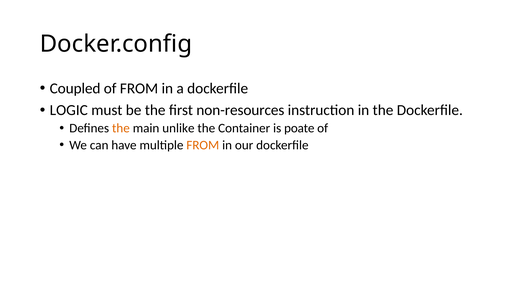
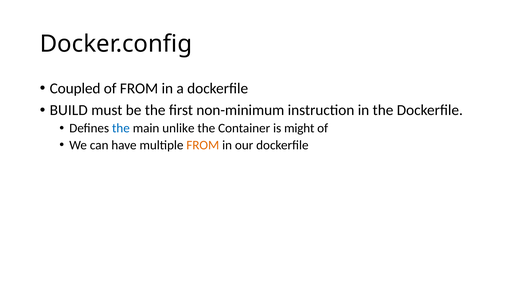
LOGIC: LOGIC -> BUILD
non-resources: non-resources -> non-minimum
the at (121, 128) colour: orange -> blue
poate: poate -> might
